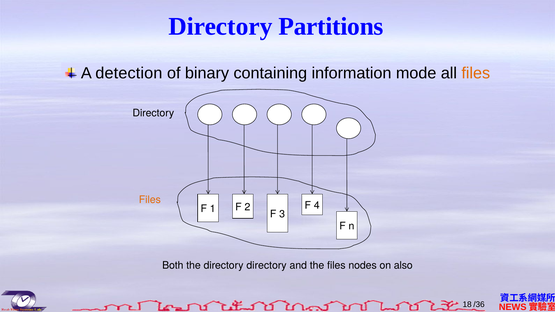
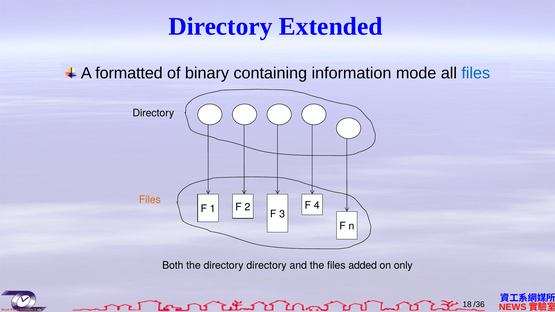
Partitions: Partitions -> Extended
detection: detection -> formatted
files at (476, 73) colour: orange -> blue
nodes: nodes -> added
also: also -> only
